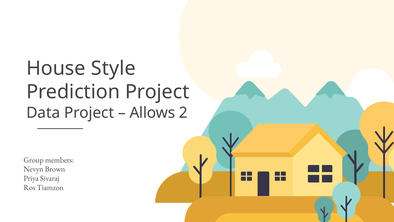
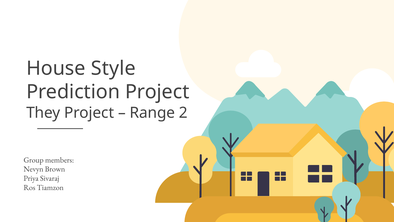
Data: Data -> They
Allows: Allows -> Range
